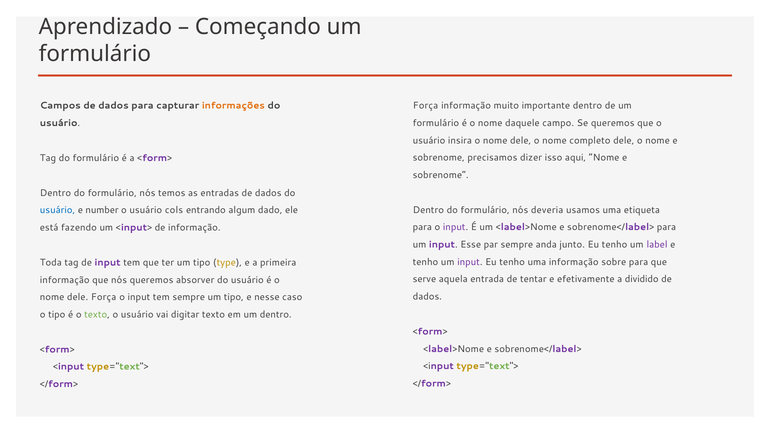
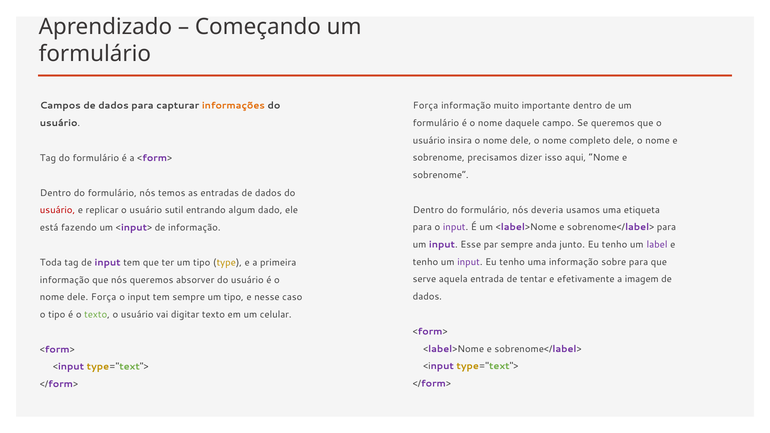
usuário at (58, 210) colour: blue -> red
number: number -> replicar
cols: cols -> sutil
dividido: dividido -> imagem
um dentro: dentro -> celular
